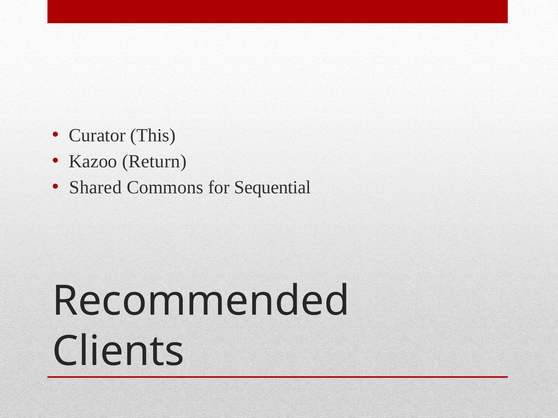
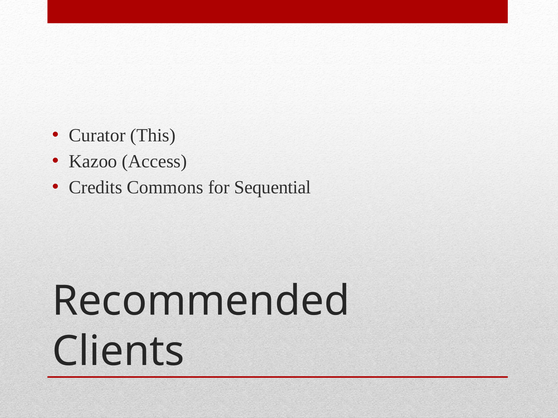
Return: Return -> Access
Shared: Shared -> Credits
